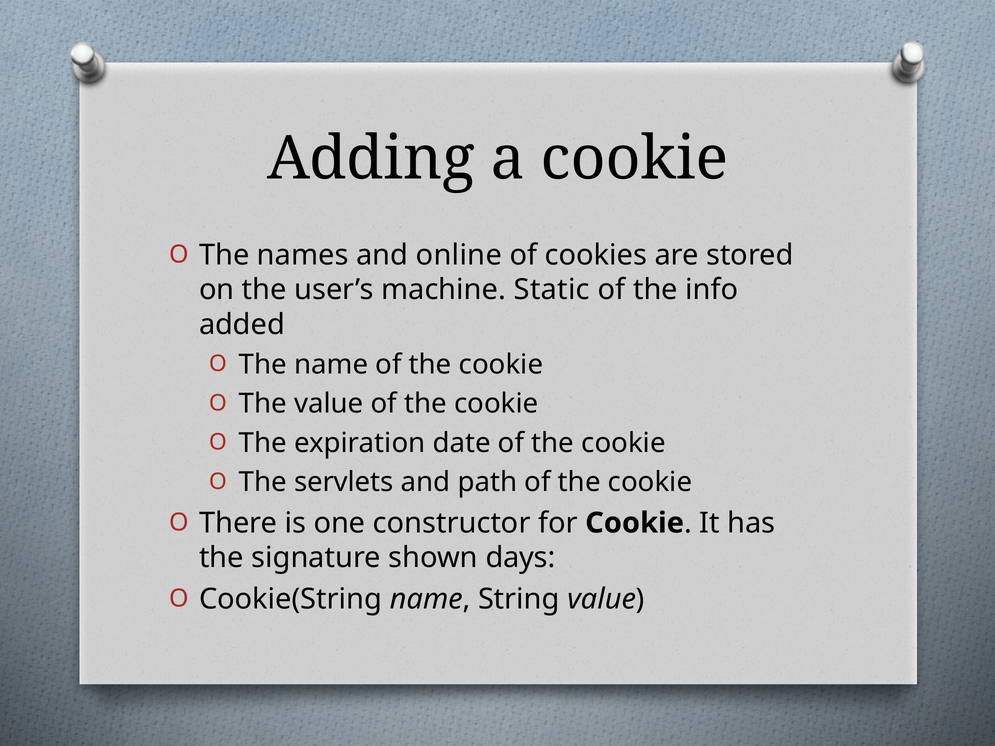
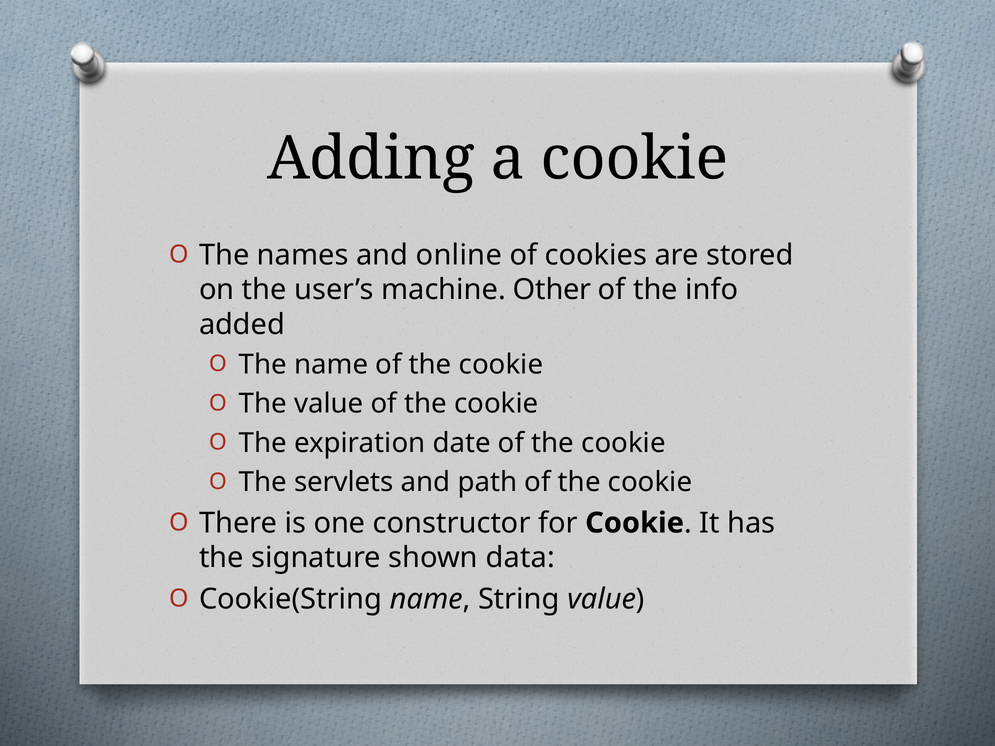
Static: Static -> Other
days: days -> data
